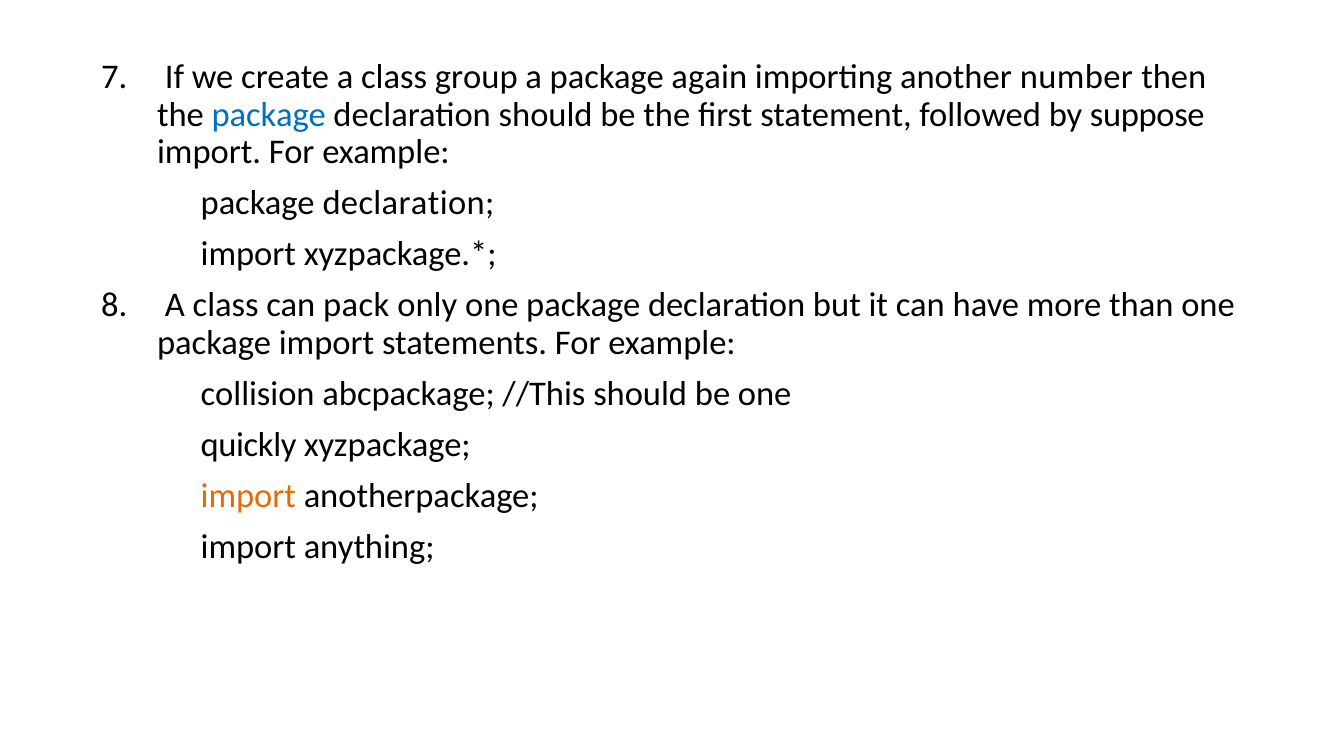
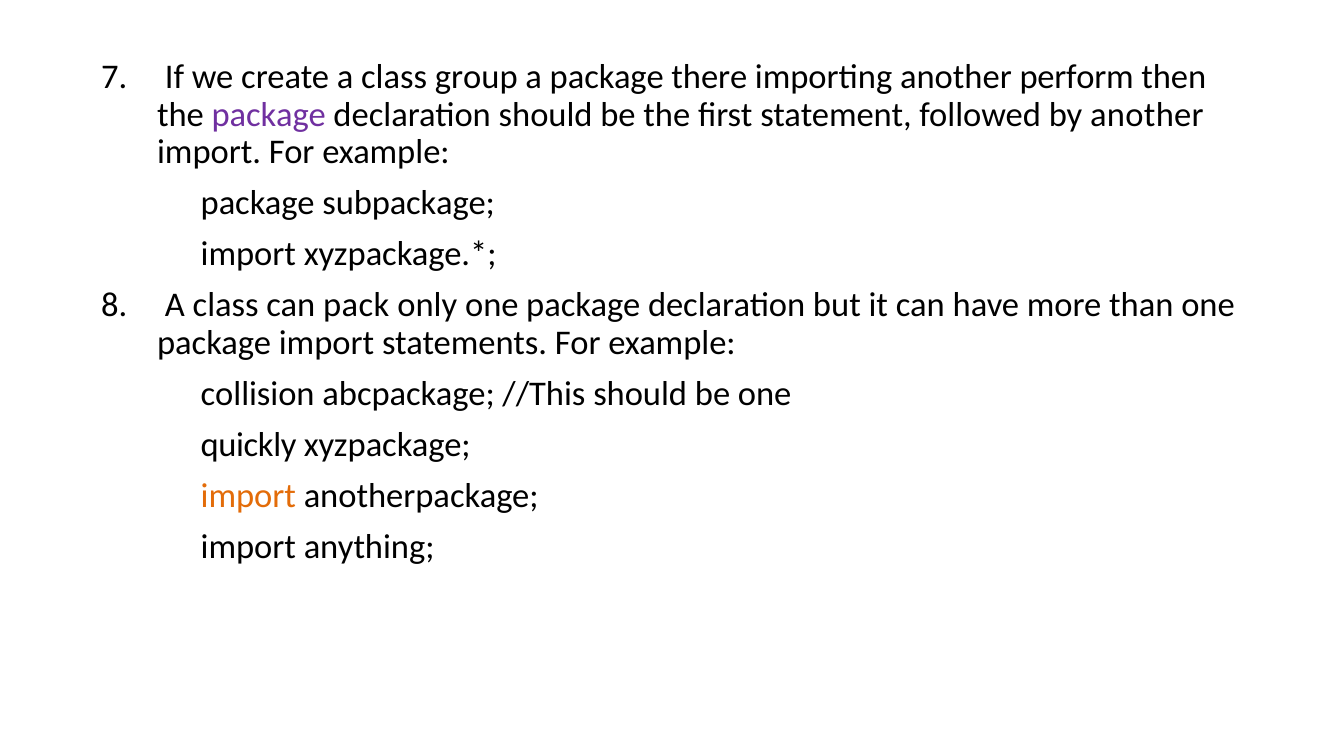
again: again -> there
number: number -> perform
package at (269, 115) colour: blue -> purple
by suppose: suppose -> another
declaration at (408, 203): declaration -> subpackage
